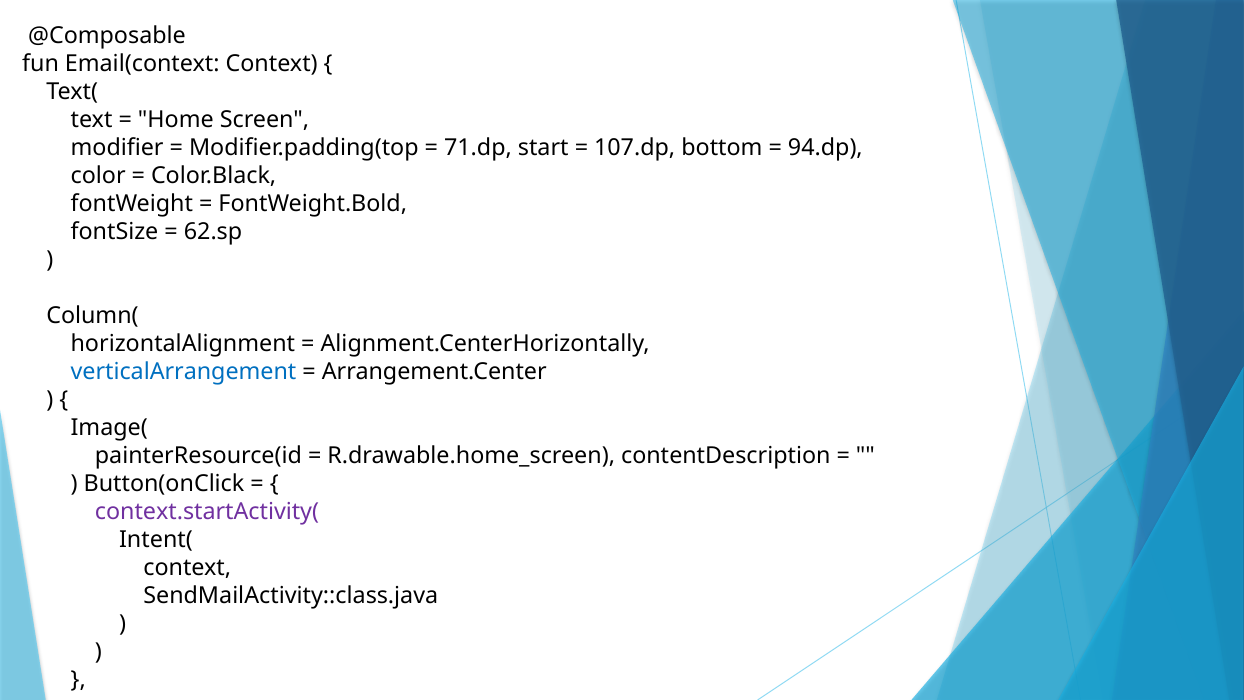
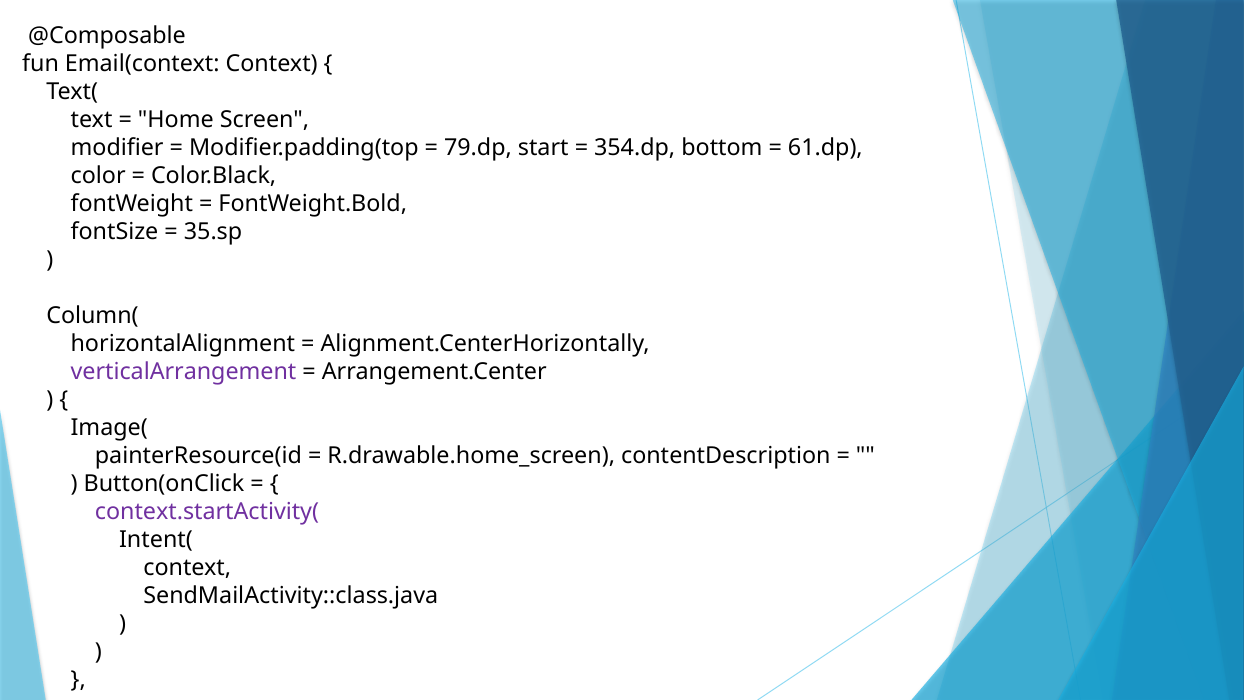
71.dp: 71.dp -> 79.dp
107.dp: 107.dp -> 354.dp
94.dp: 94.dp -> 61.dp
62.sp: 62.sp -> 35.sp
verticalArrangement colour: blue -> purple
